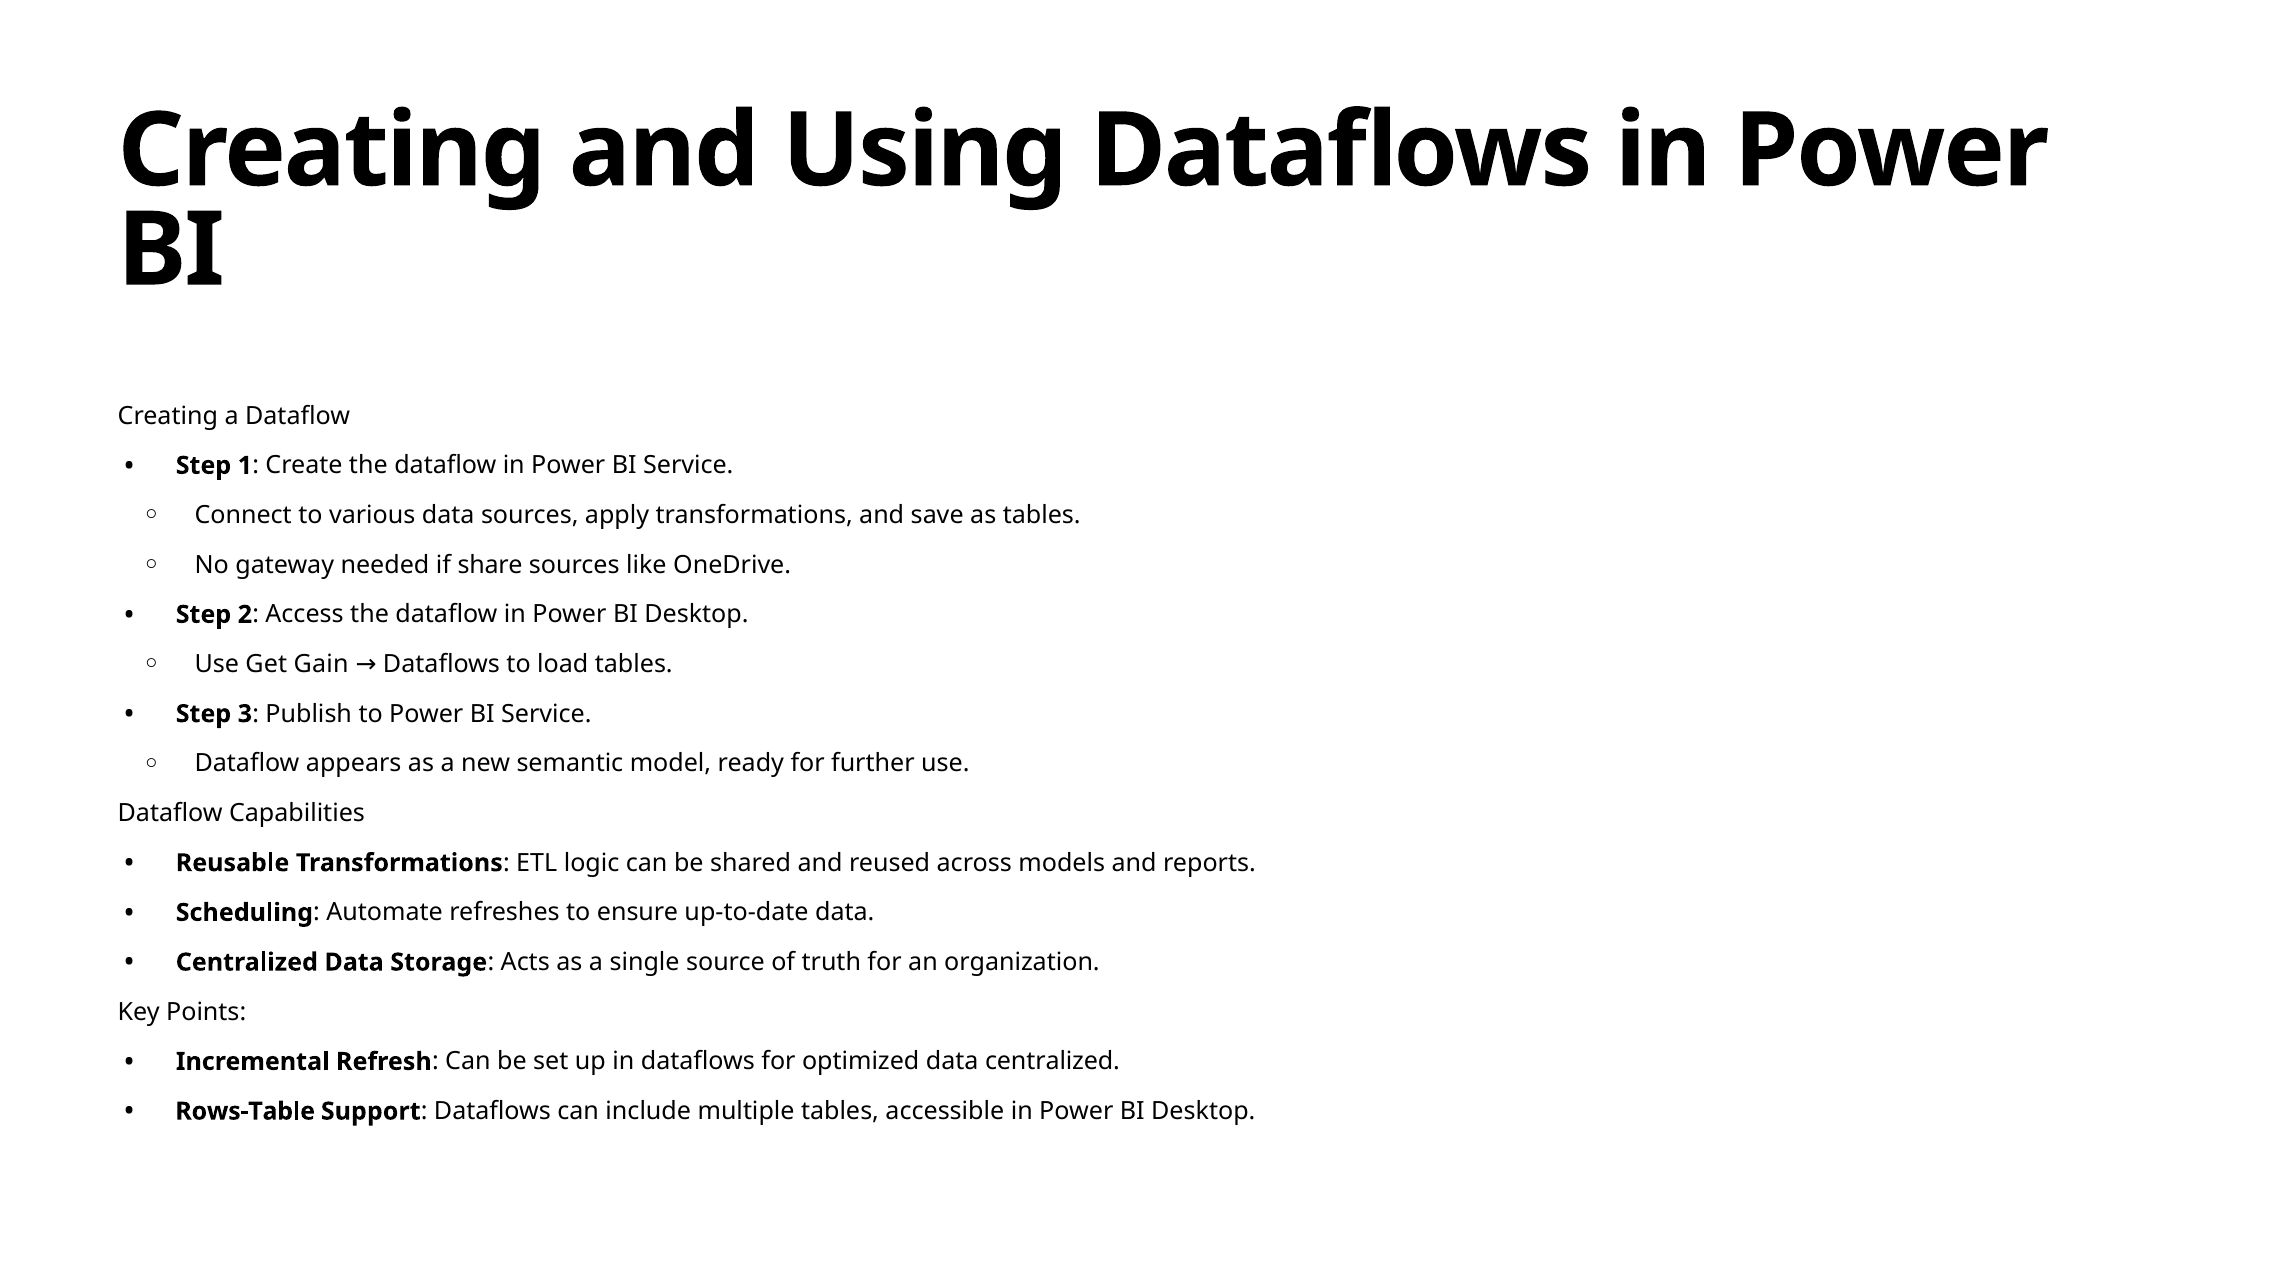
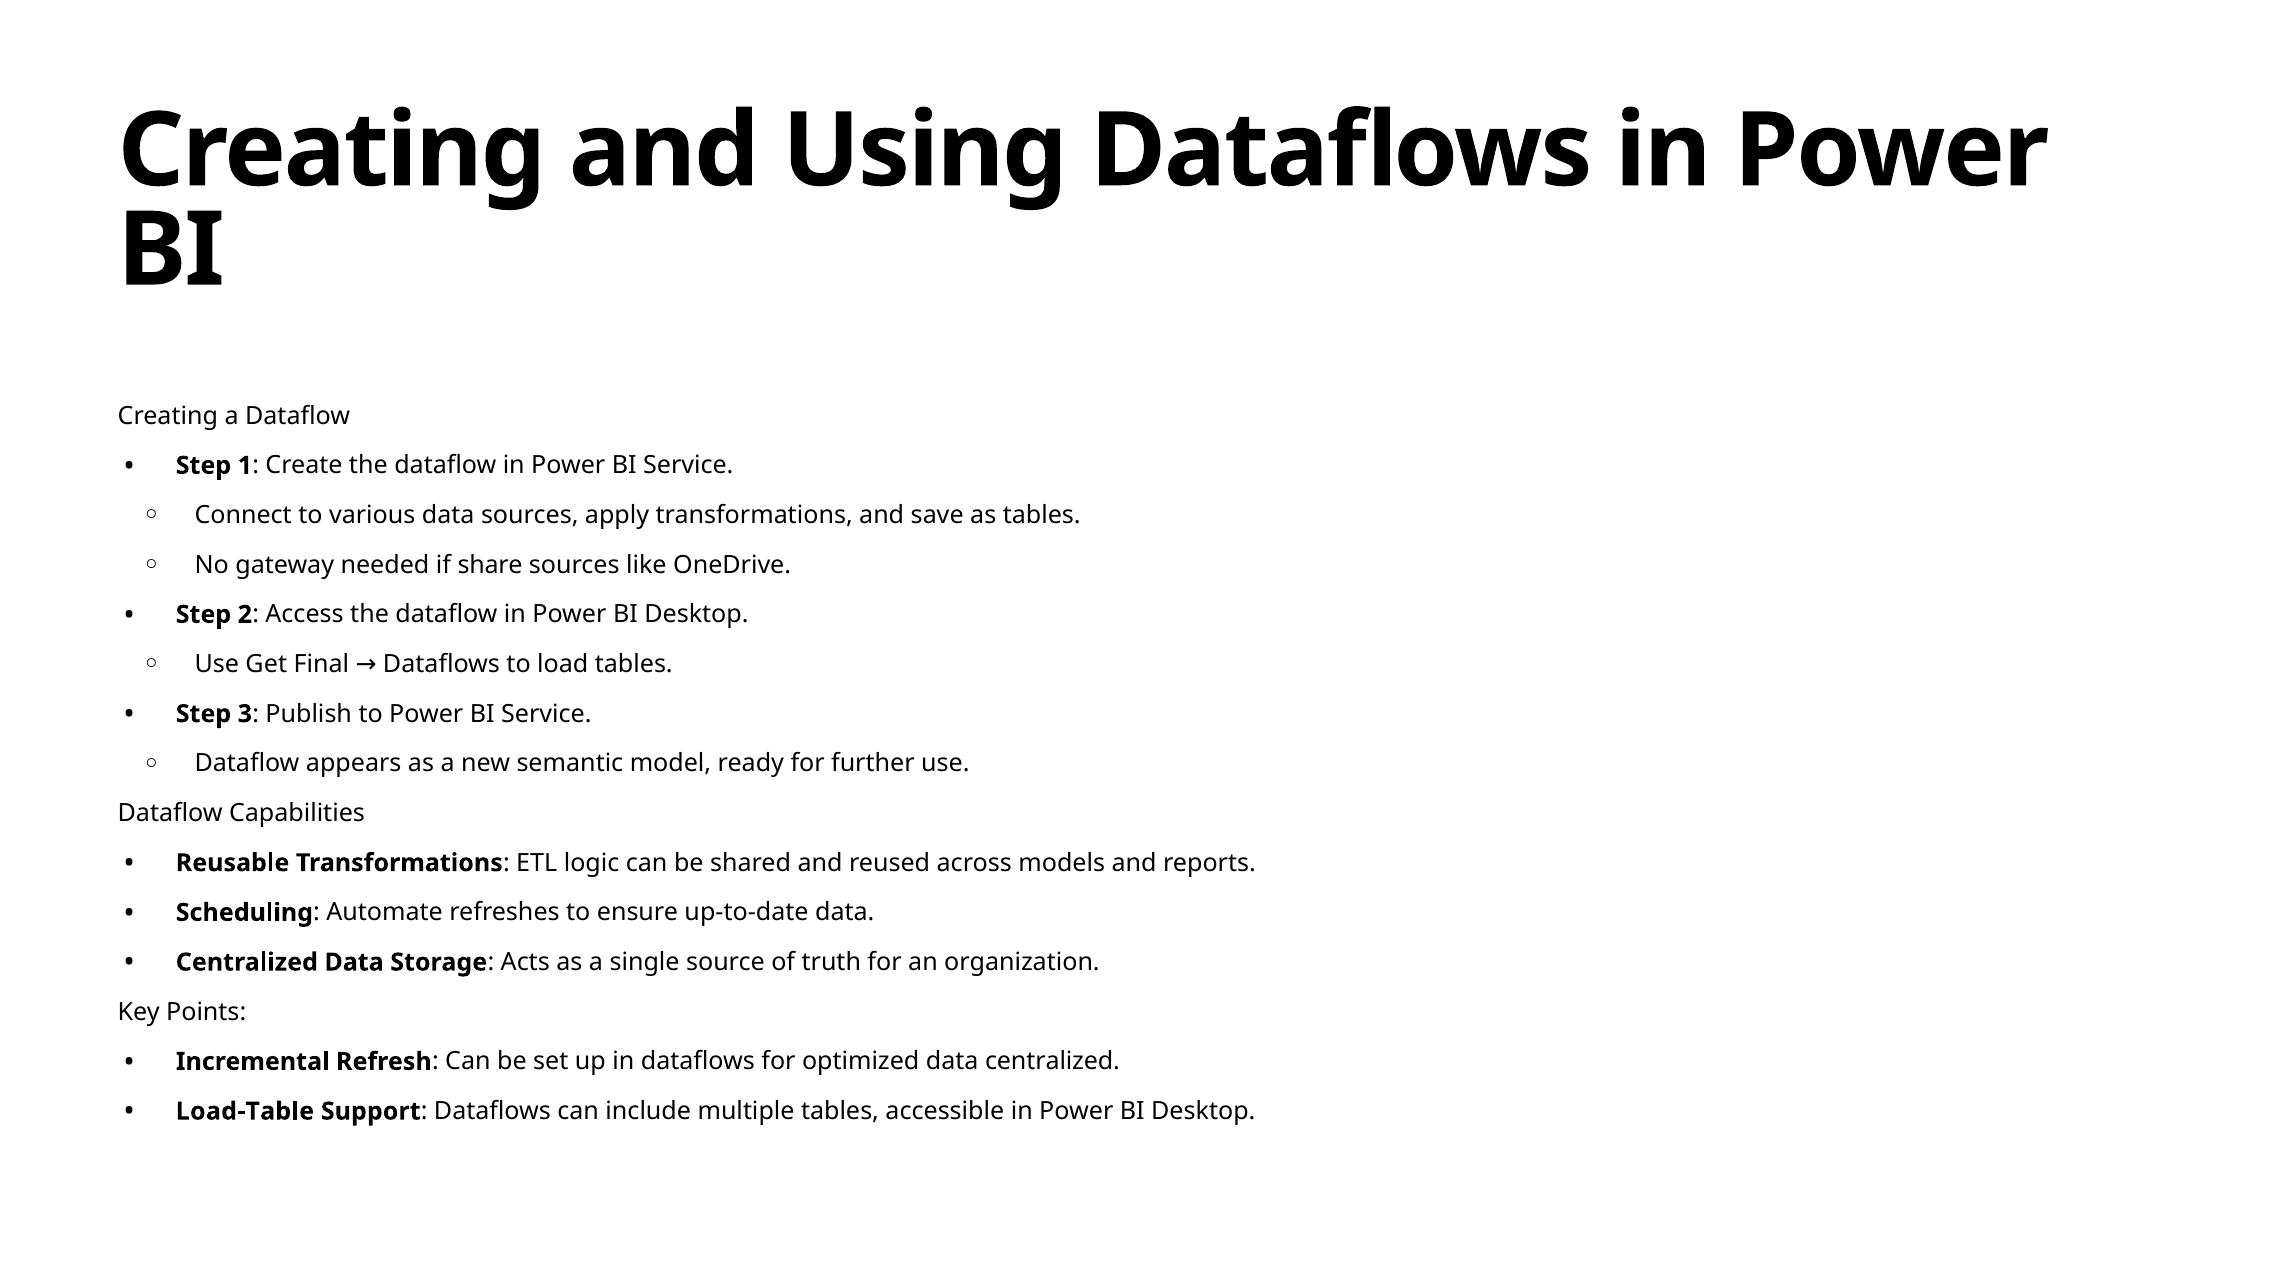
Gain: Gain -> Final
Rows-Table: Rows-Table -> Load-Table
